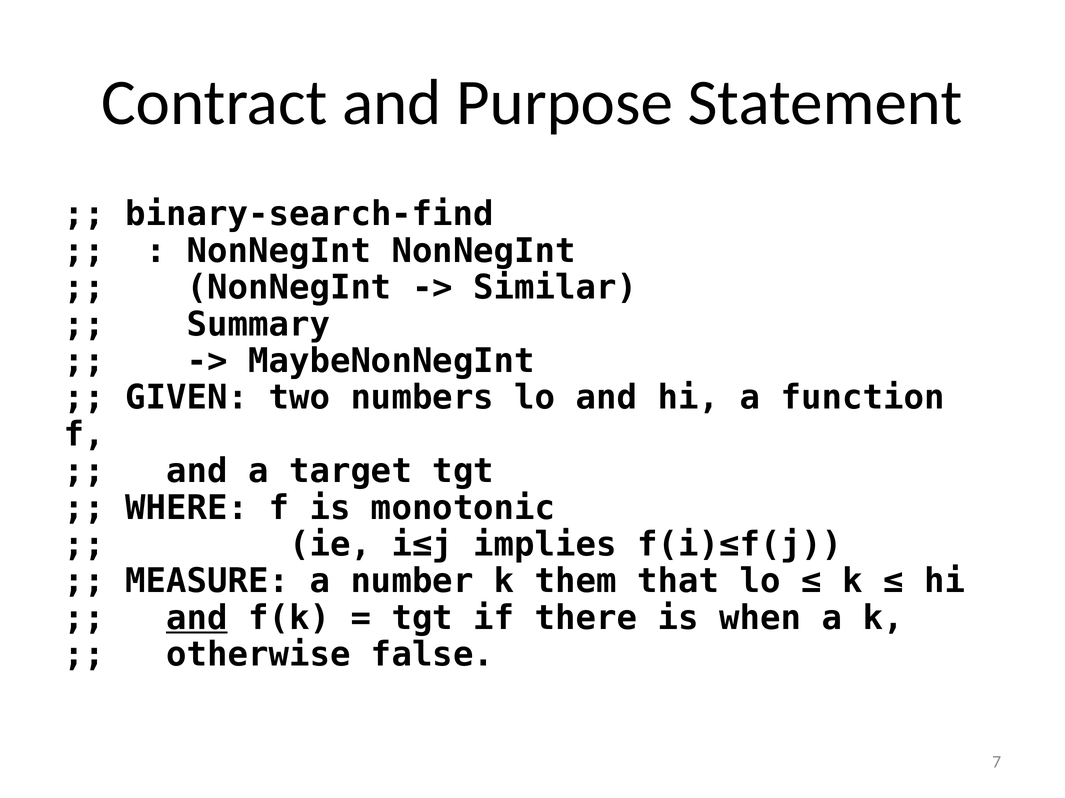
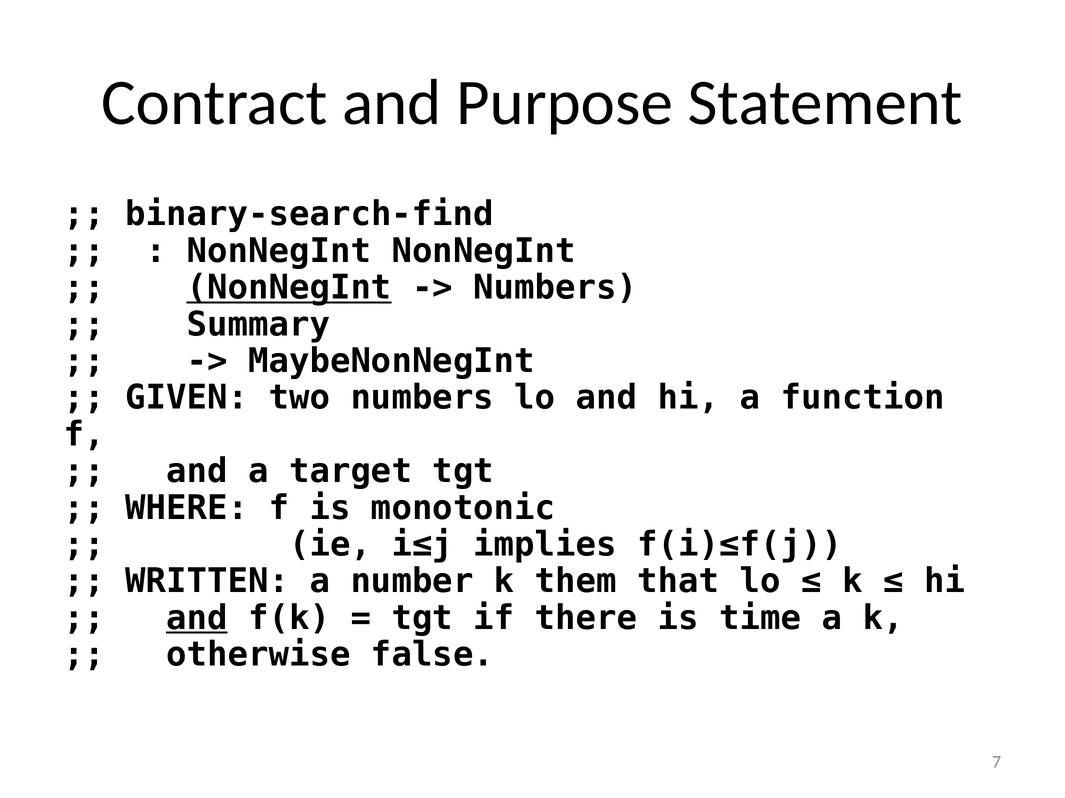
NonNegInt at (289, 288) underline: none -> present
Similar at (555, 288): Similar -> Numbers
MEASURE: MEASURE -> WRITTEN
when: when -> time
